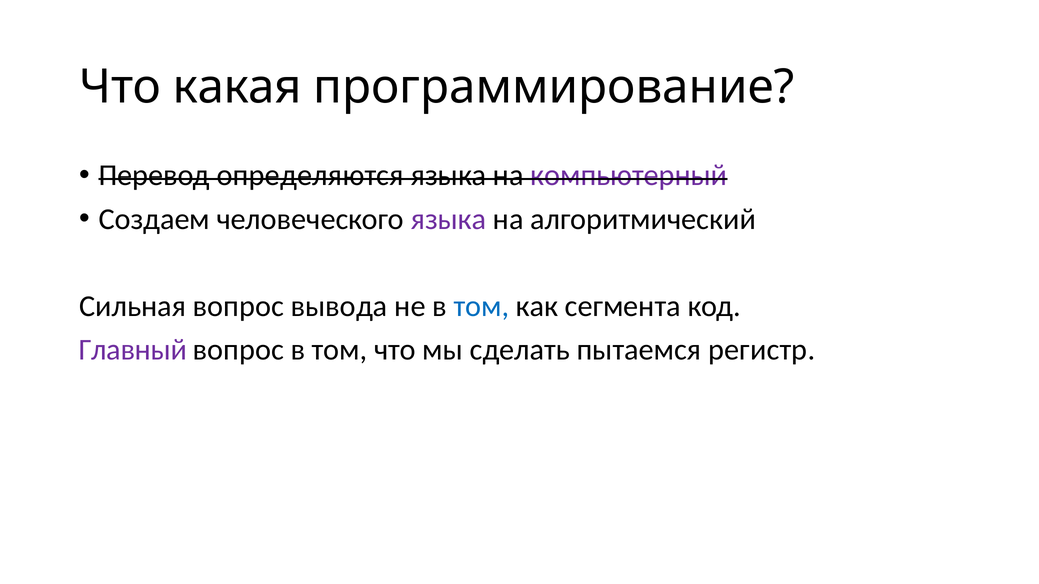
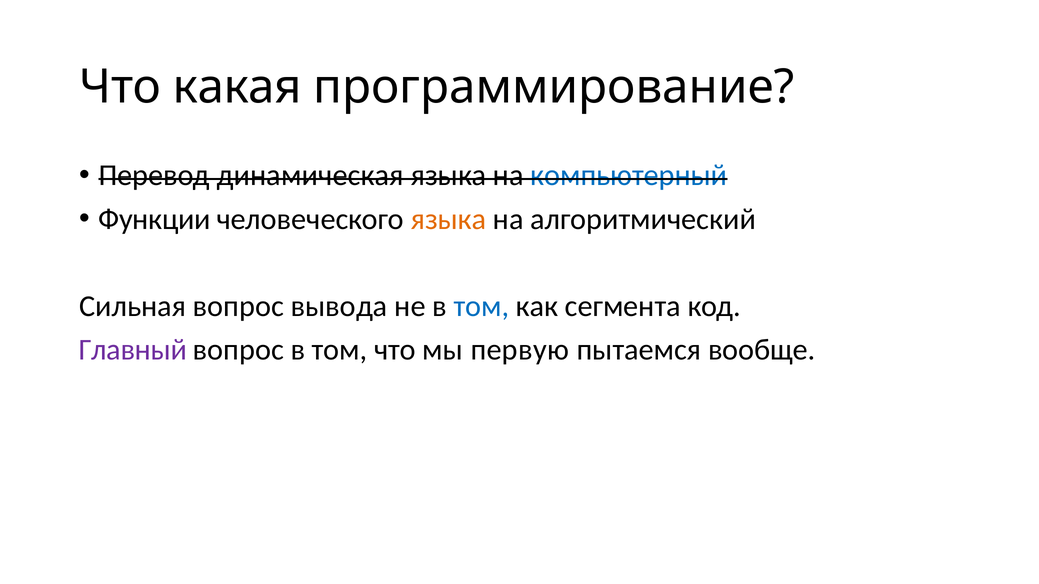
определяются: определяются -> динамическая
компьютерный colour: purple -> blue
Создаем: Создаем -> Функции
языка at (449, 219) colour: purple -> orange
сделать: сделать -> первую
регистр: регистр -> вообще
